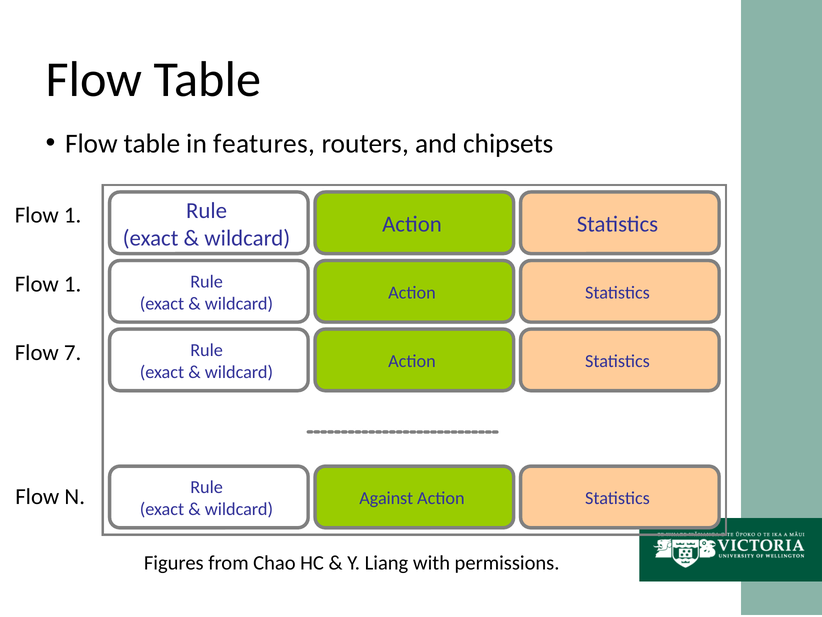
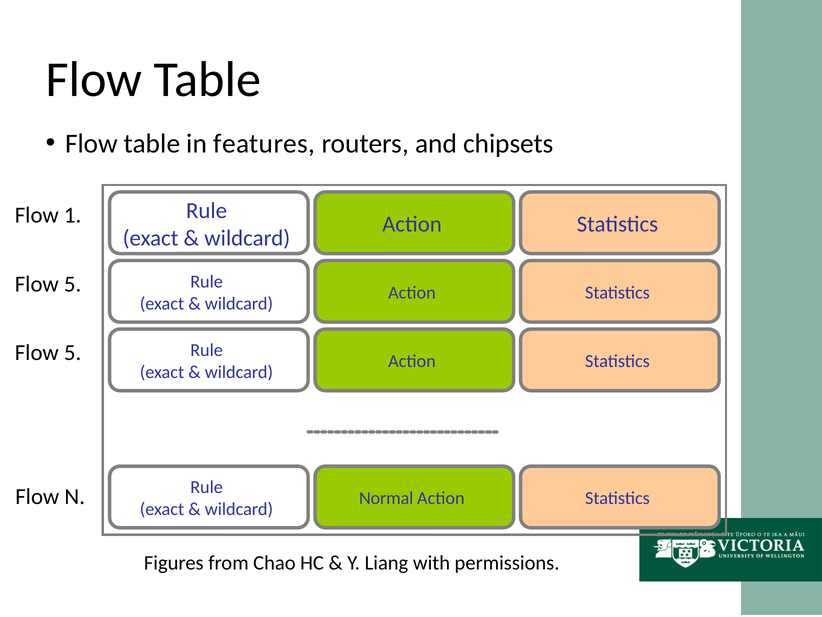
1 at (73, 284): 1 -> 5
7 at (73, 352): 7 -> 5
Against: Against -> Normal
